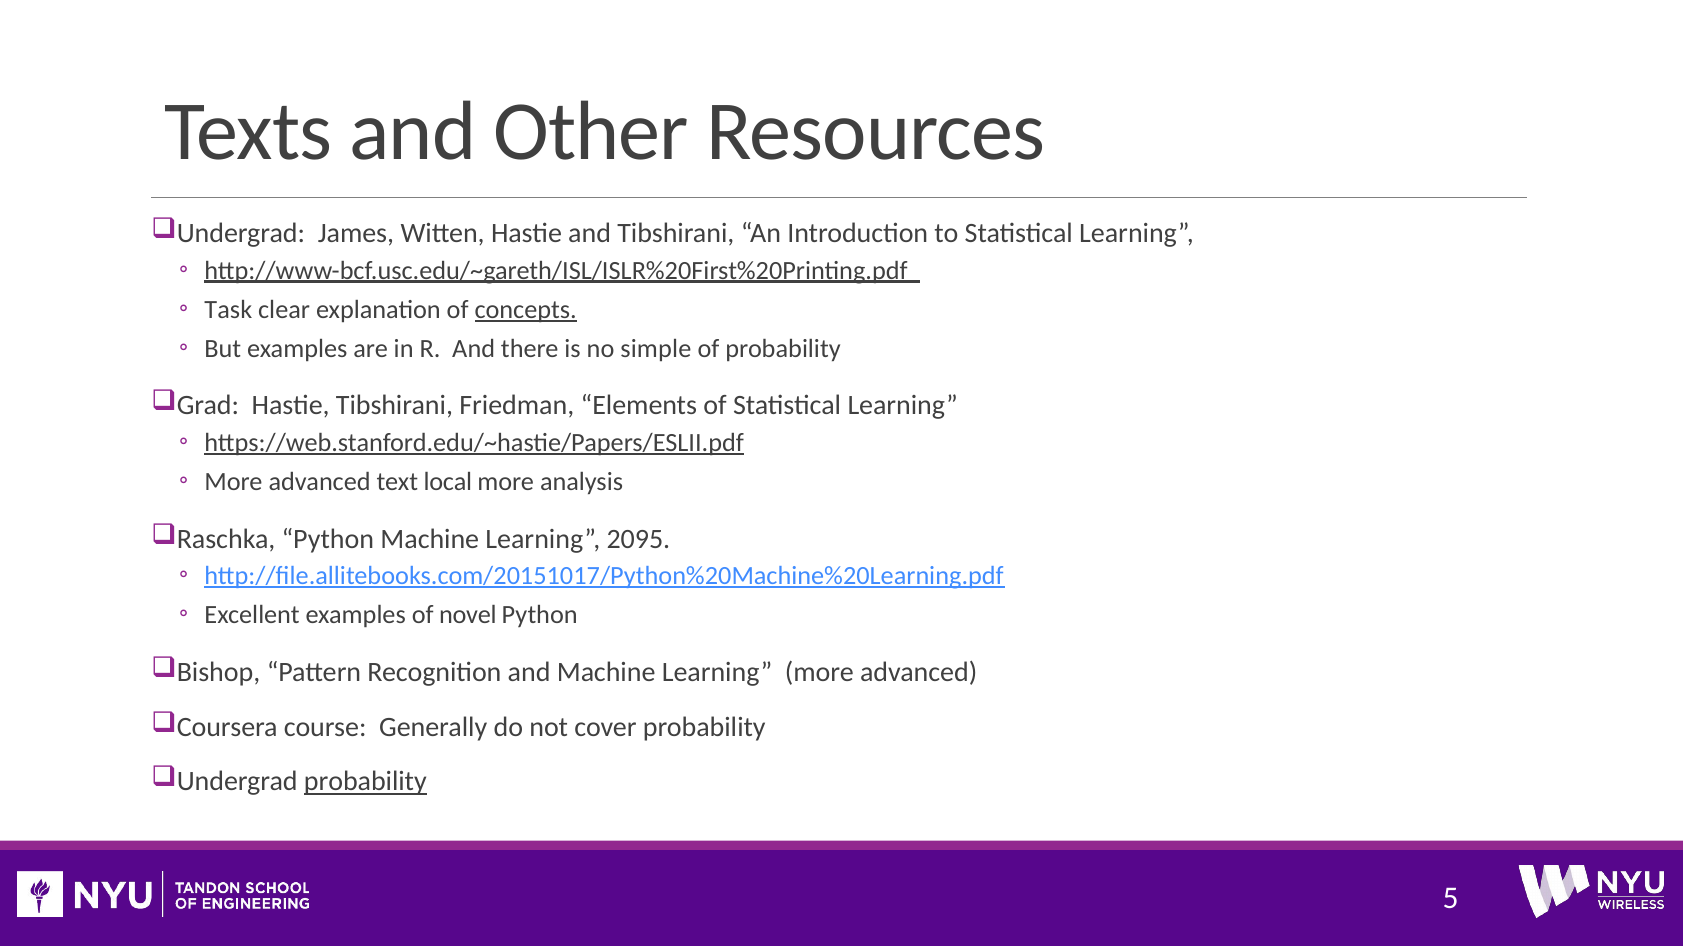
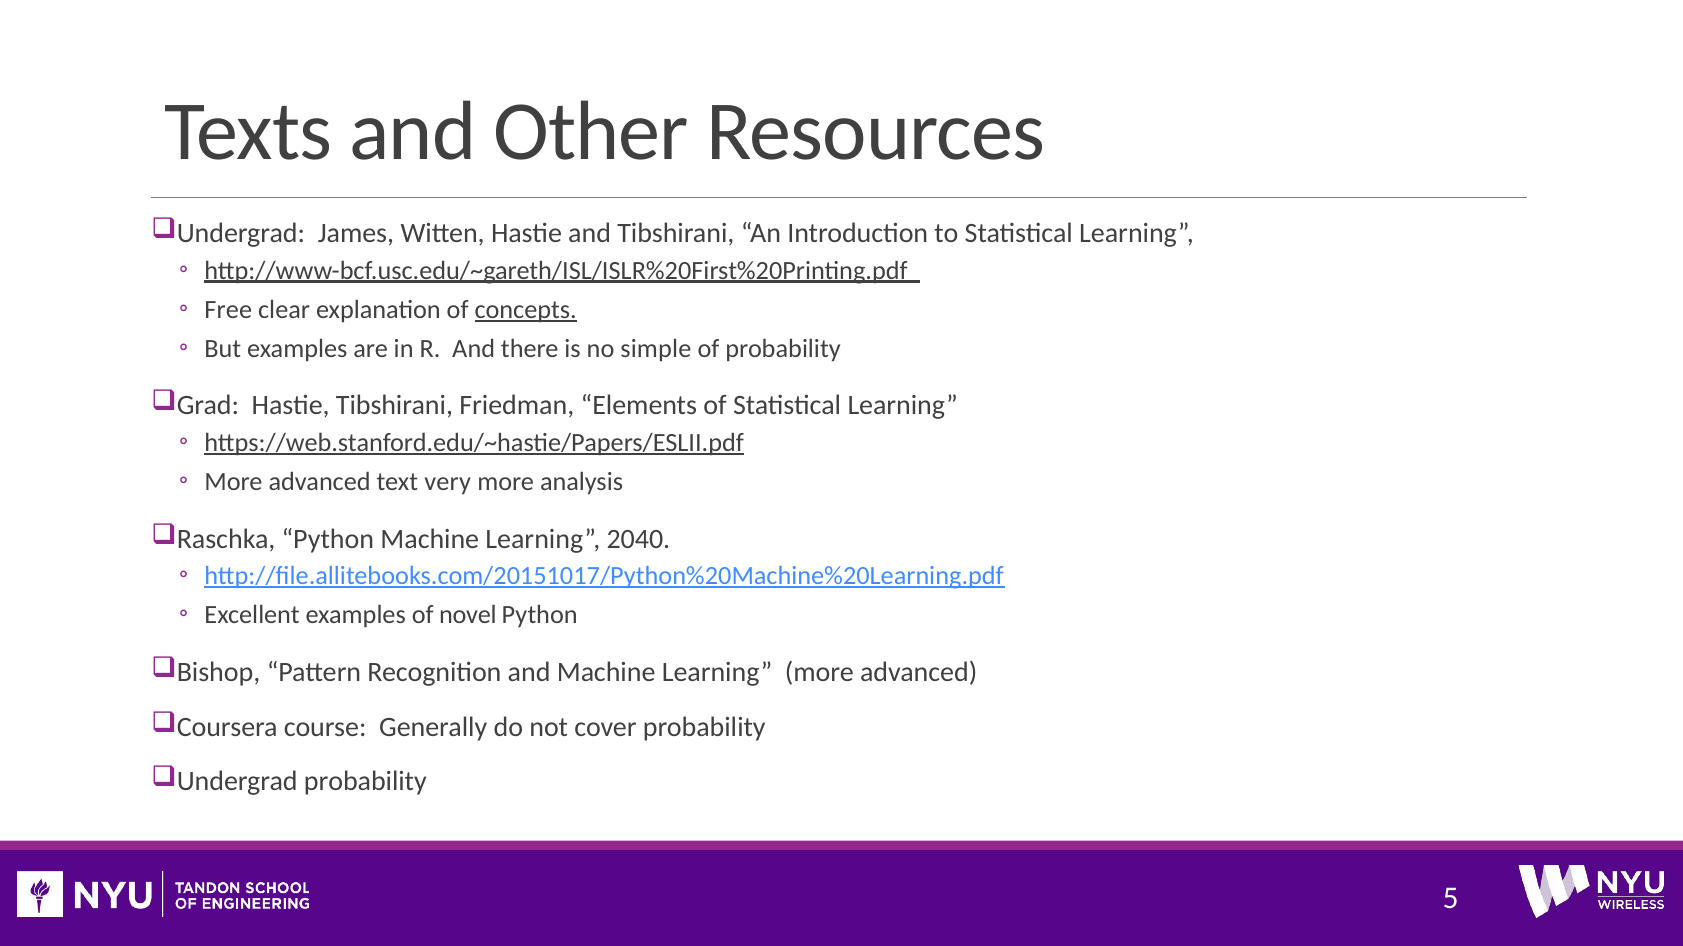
Task: Task -> Free
local: local -> very
2095: 2095 -> 2040
probability at (365, 782) underline: present -> none
